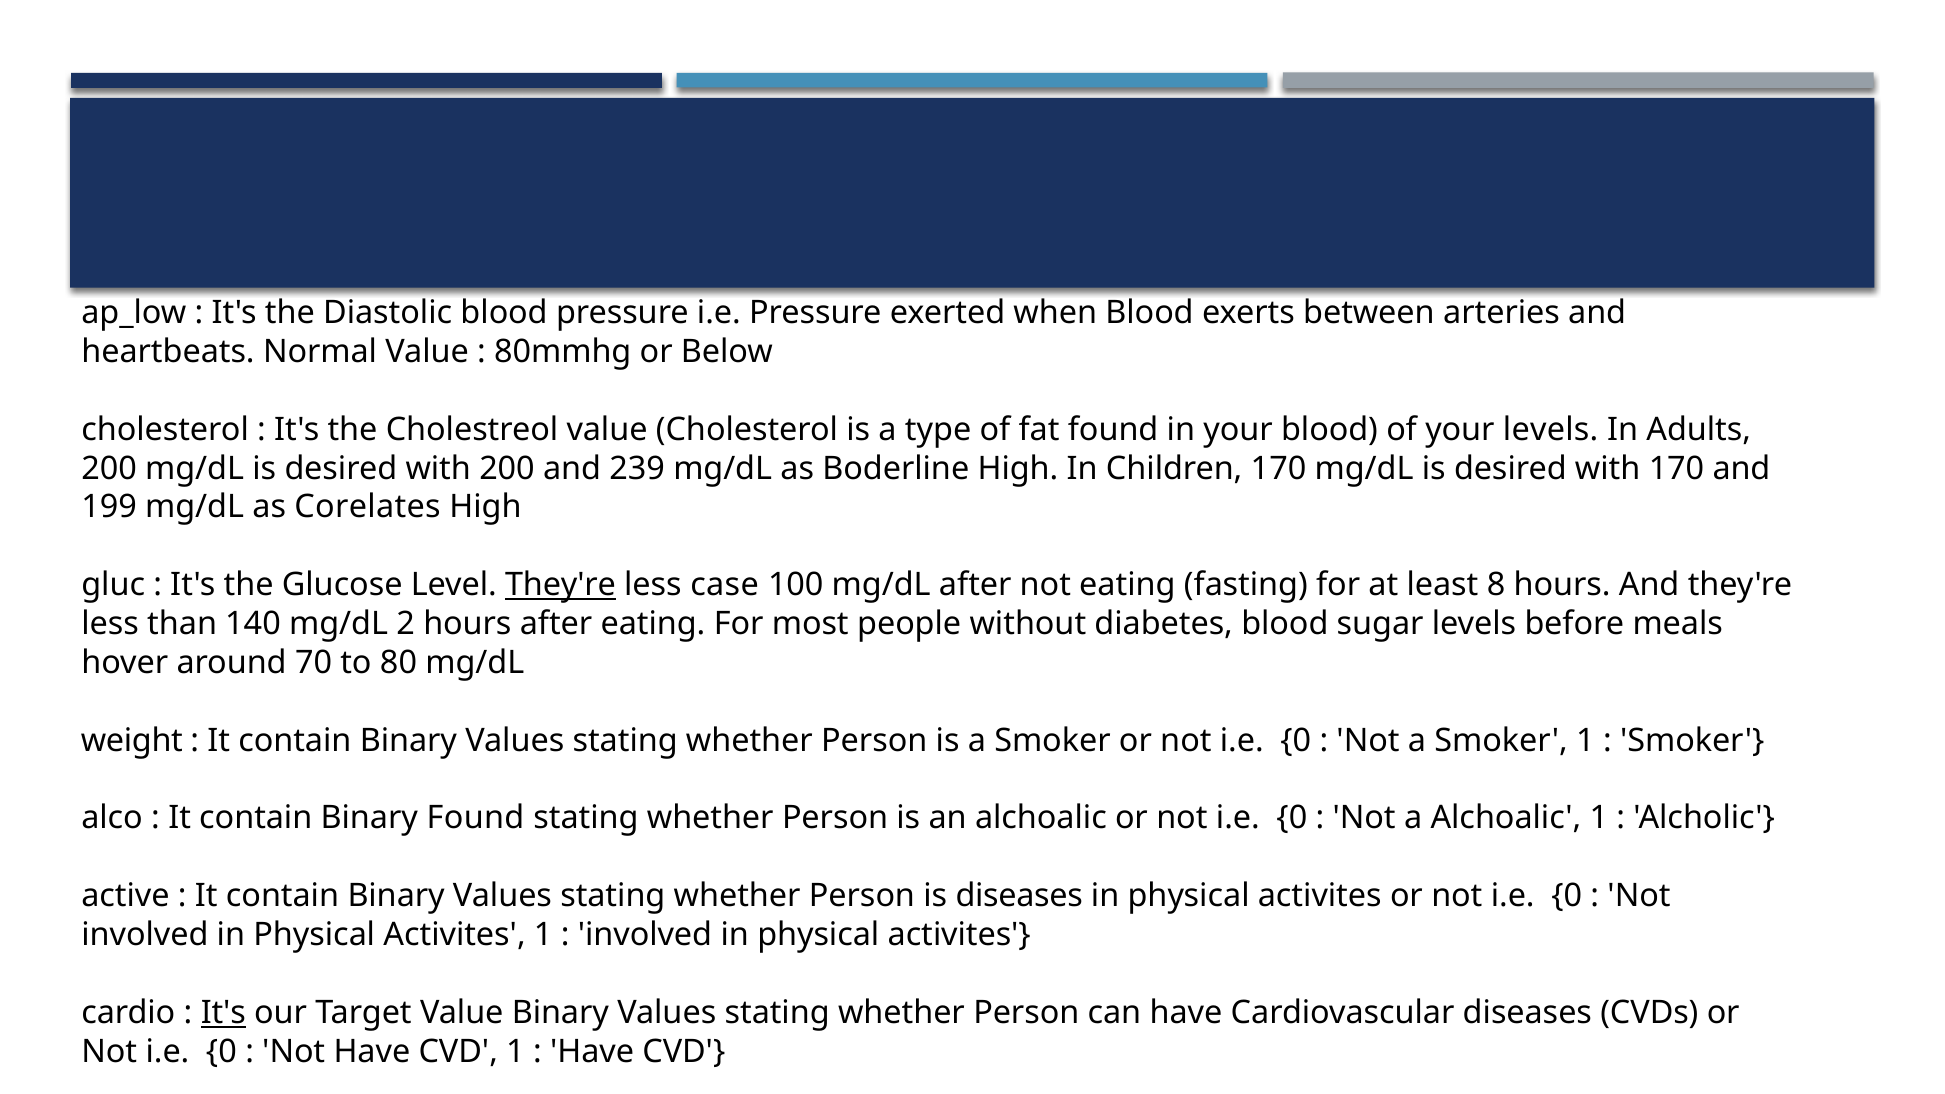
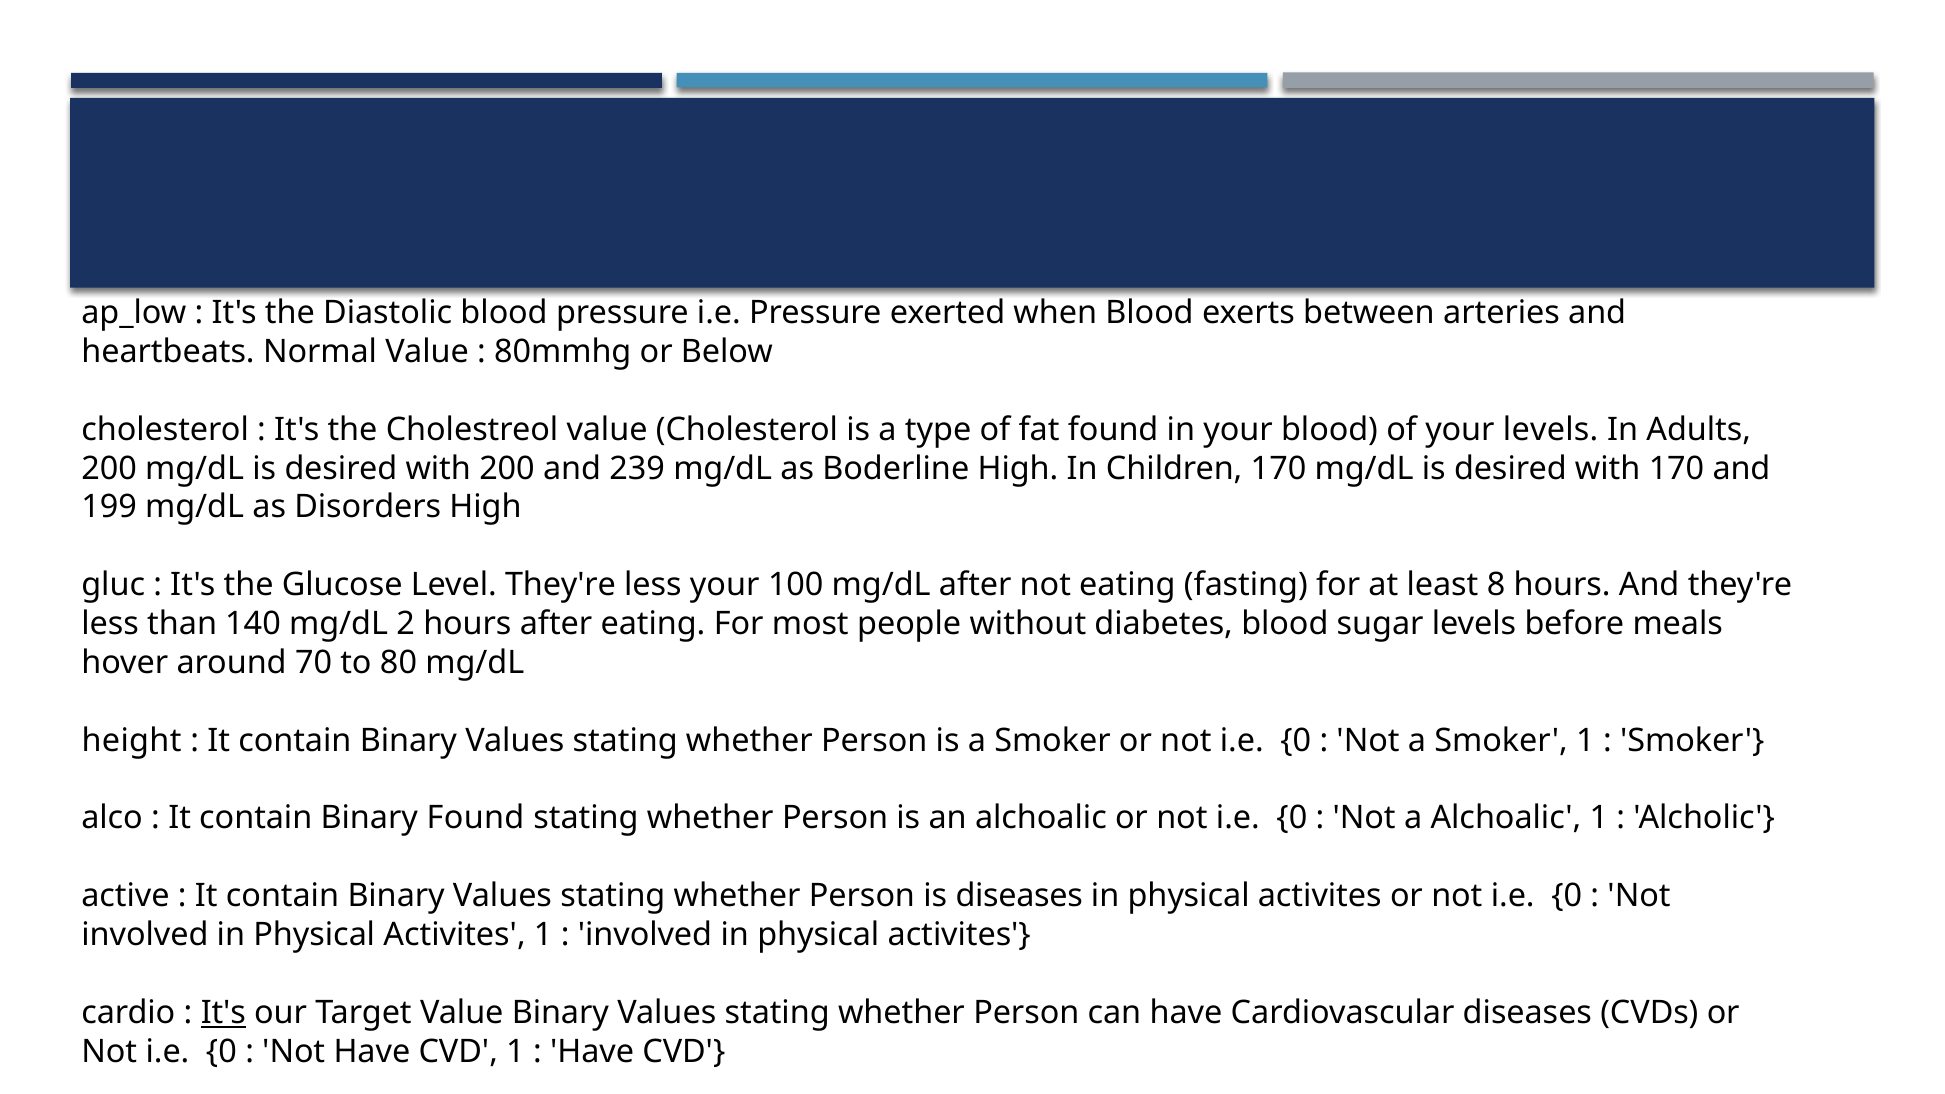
Corelates: Corelates -> Disorders
They're at (560, 585) underline: present -> none
less case: case -> your
weight: weight -> height
